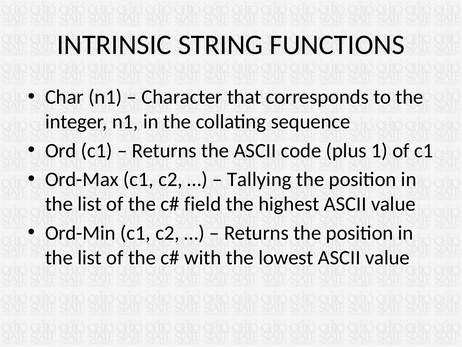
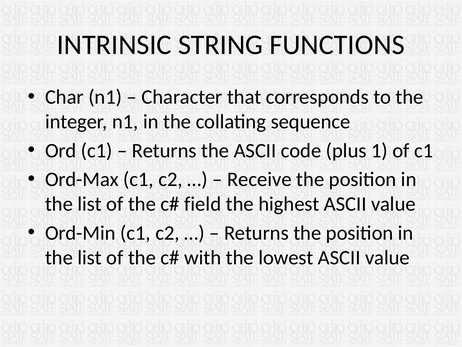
Tallying: Tallying -> Receive
